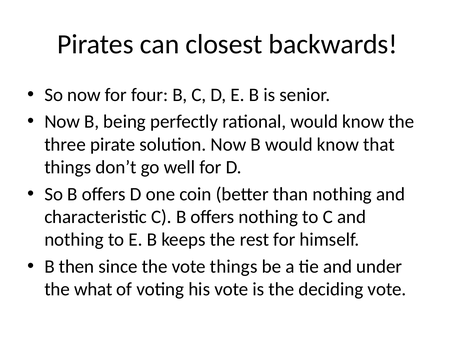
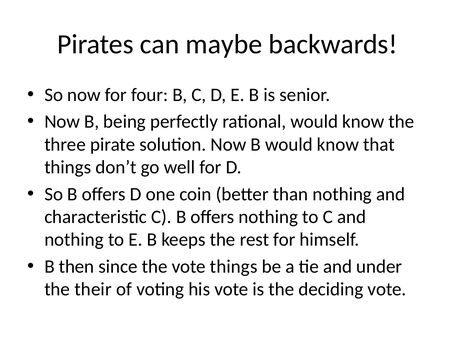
closest: closest -> maybe
what: what -> their
